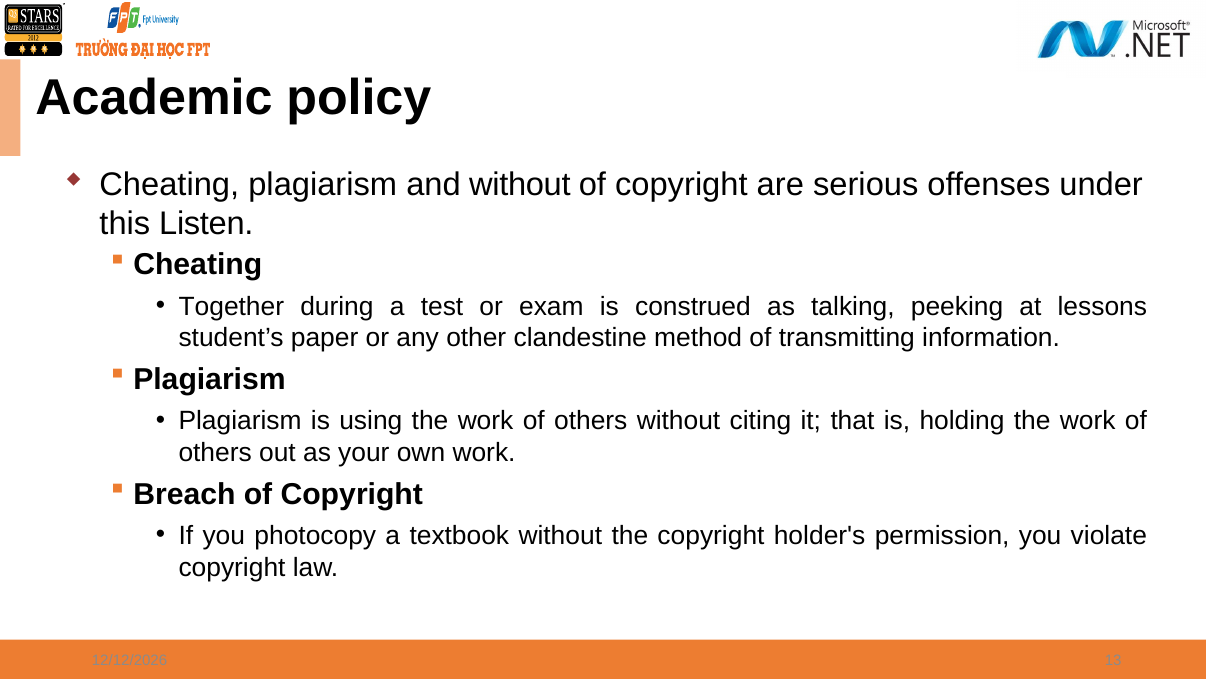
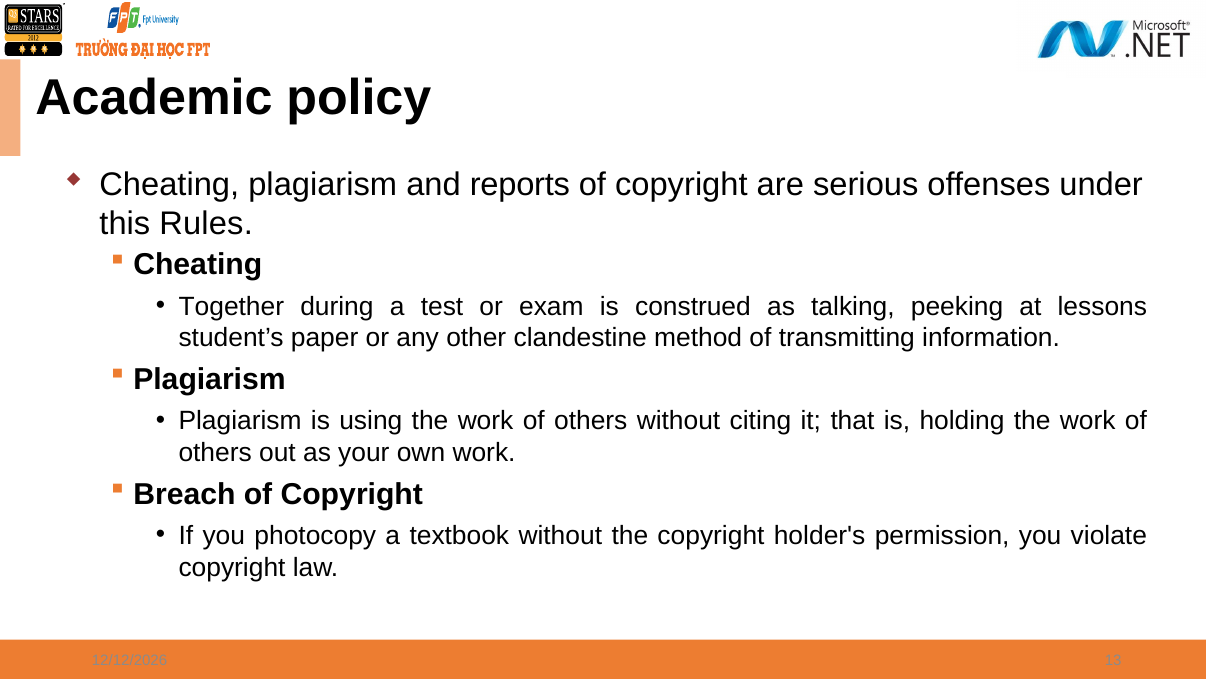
and without: without -> reports
Listen: Listen -> Rules
